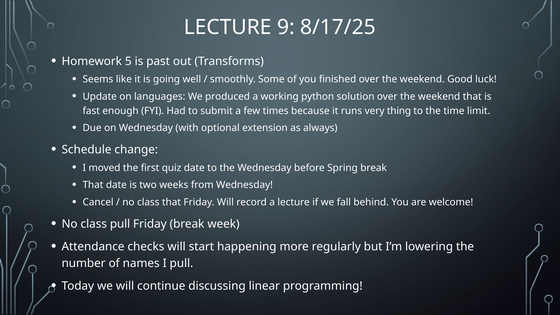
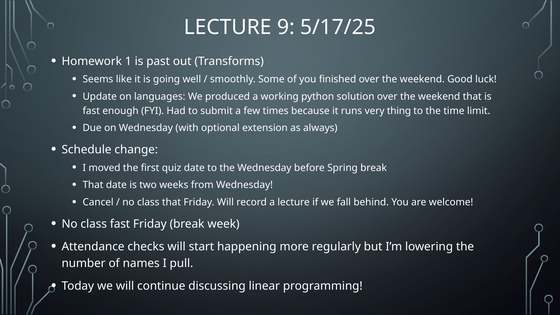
8/17/25: 8/17/25 -> 5/17/25
5: 5 -> 1
class pull: pull -> fast
